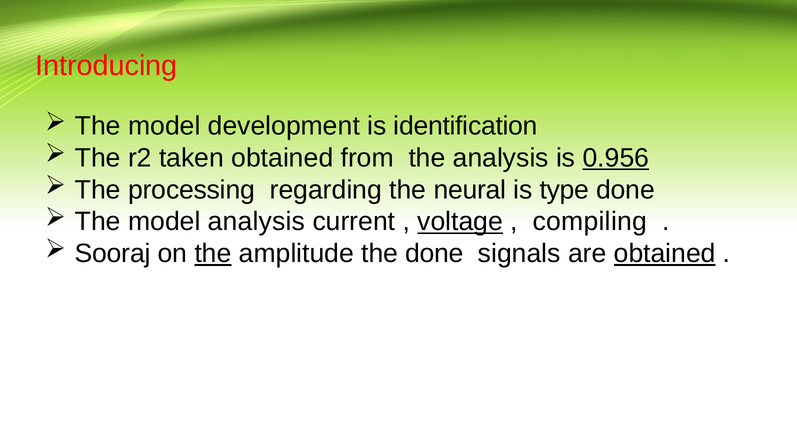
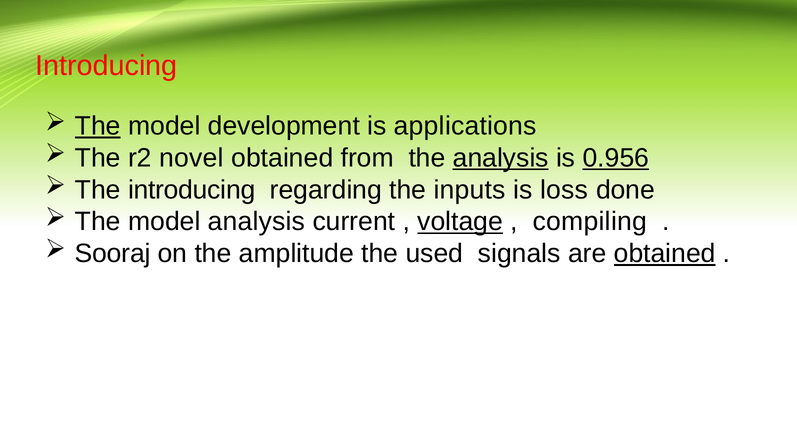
The at (98, 126) underline: none -> present
identification: identification -> applications
taken: taken -> novel
analysis at (501, 158) underline: none -> present
The processing: processing -> introducing
neural: neural -> inputs
type: type -> loss
the at (213, 254) underline: present -> none
the done: done -> used
